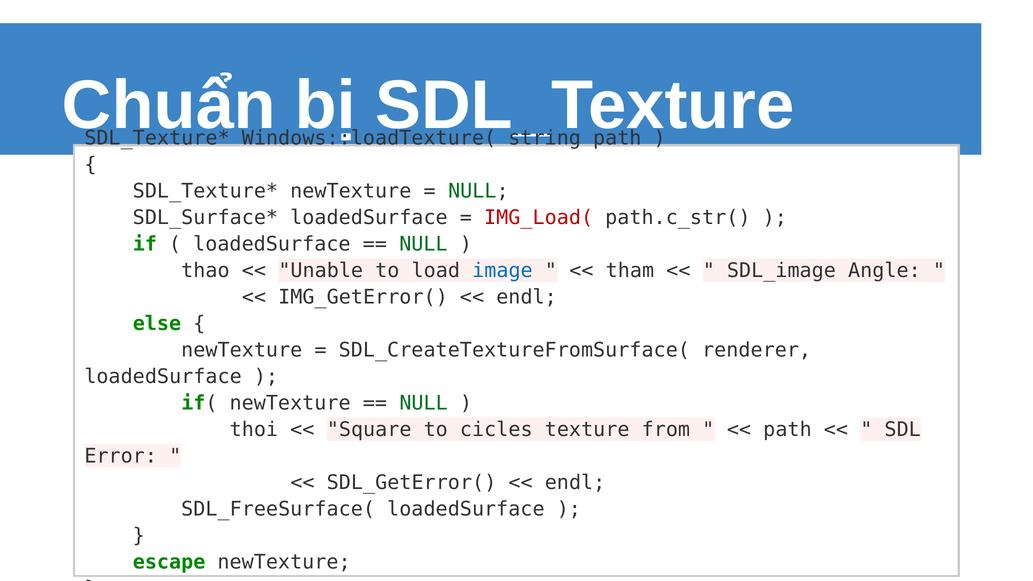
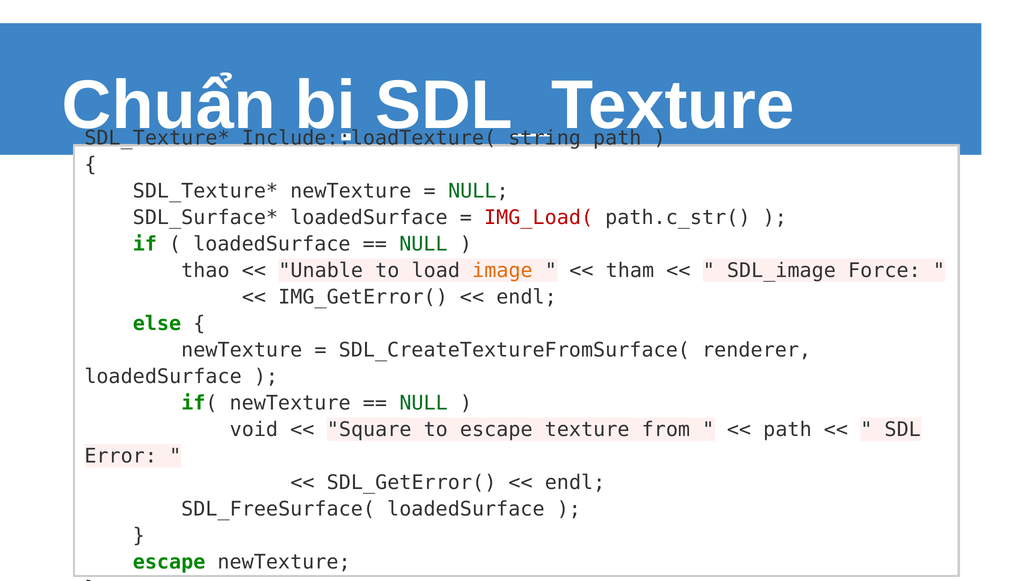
Windows::loadTexture(: Windows::loadTexture( -> Include::loadTexture(
image colour: blue -> orange
Angle: Angle -> Force
thoi: thoi -> void
to cicles: cicles -> escape
